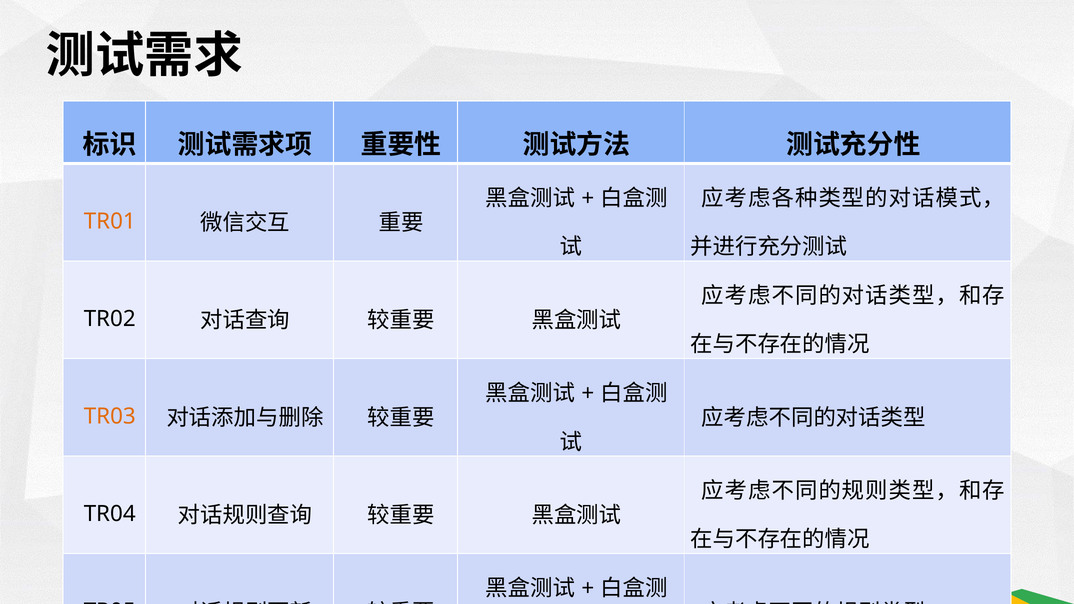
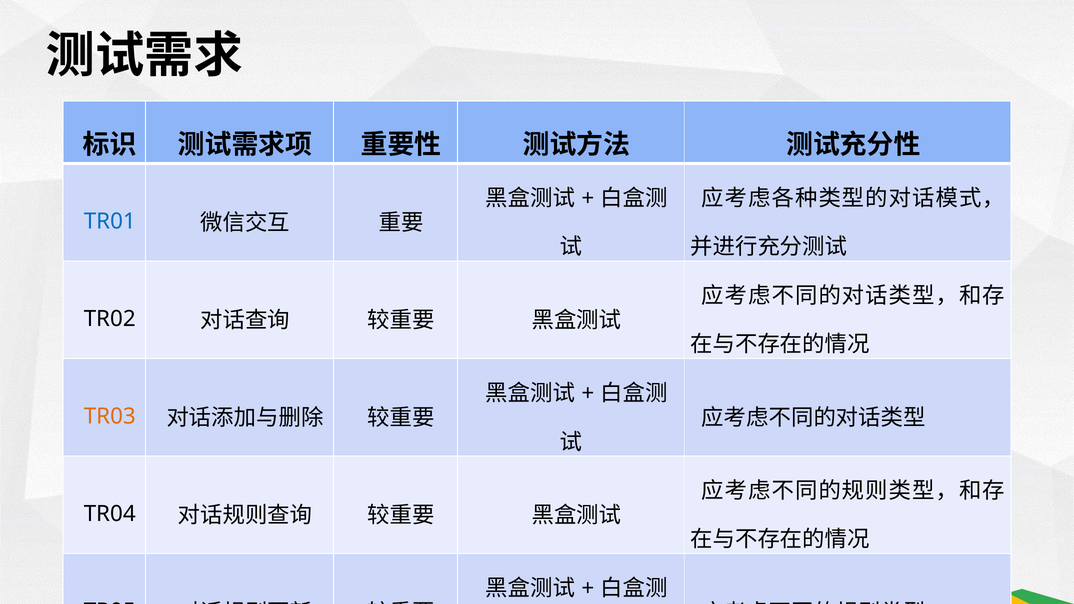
TR01 colour: orange -> blue
